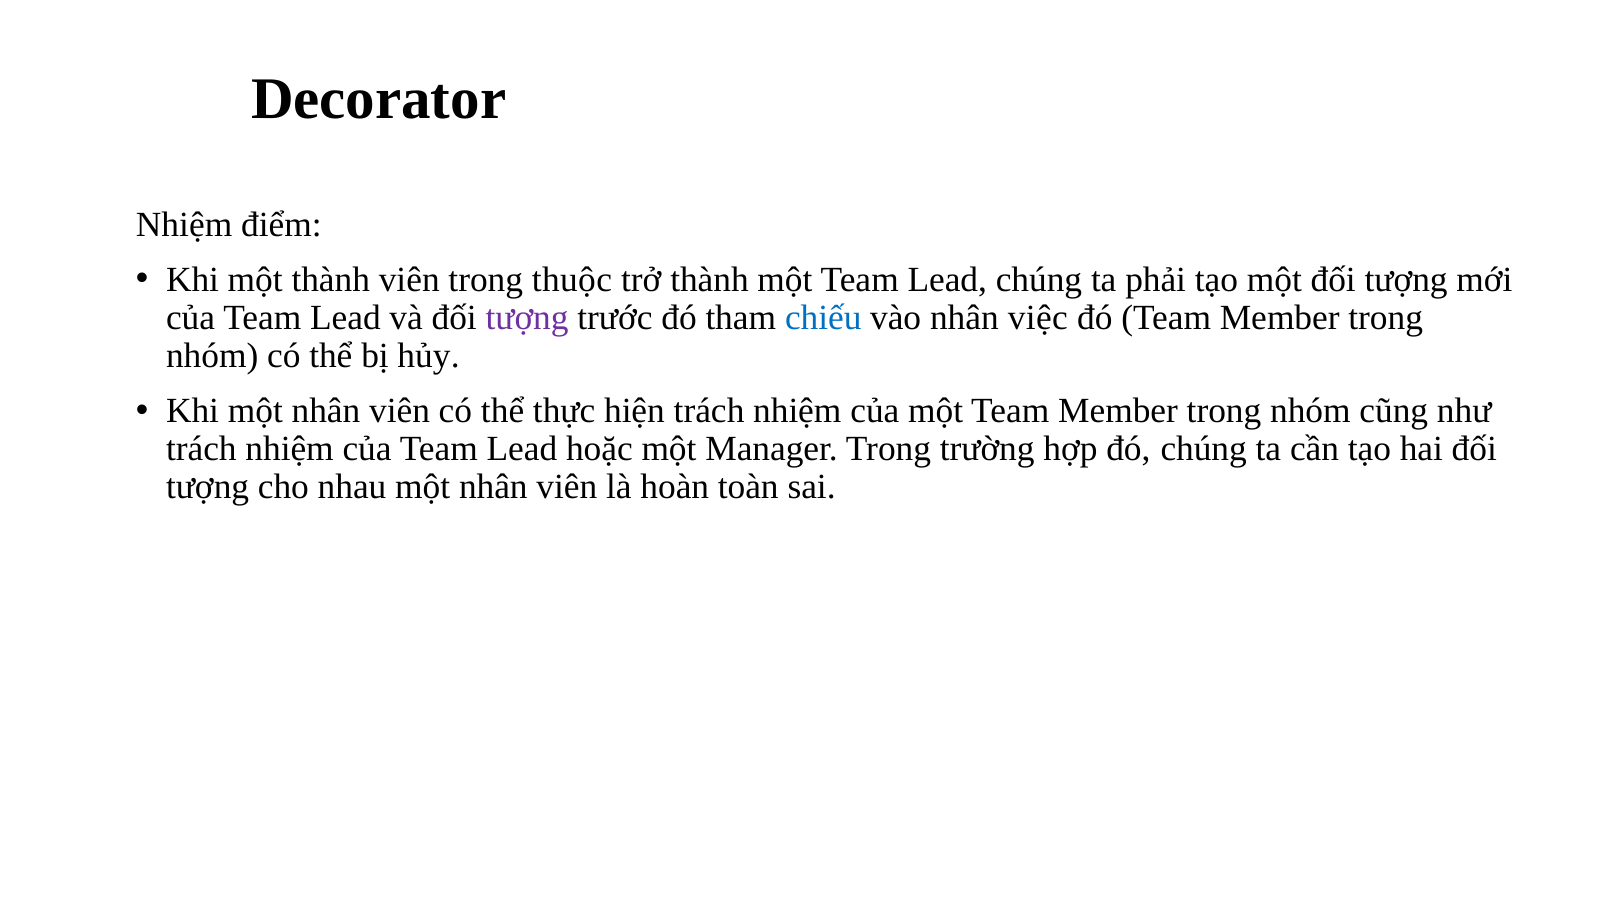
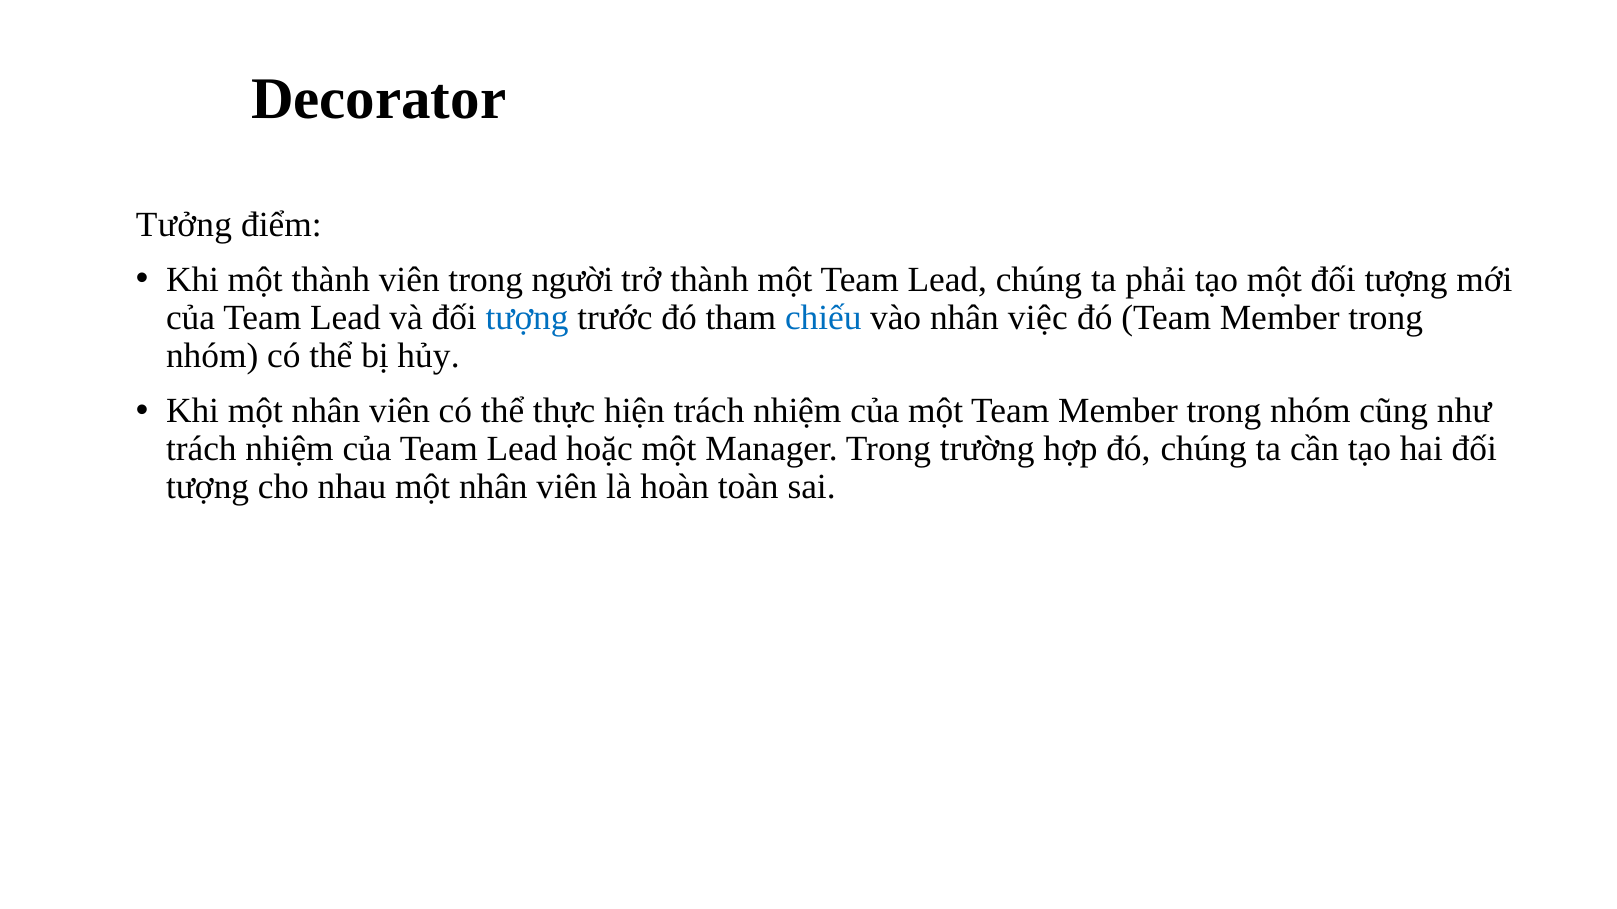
Nhiệm at (184, 225): Nhiệm -> Tưởng
thuộc: thuộc -> người
tượng at (527, 318) colour: purple -> blue
